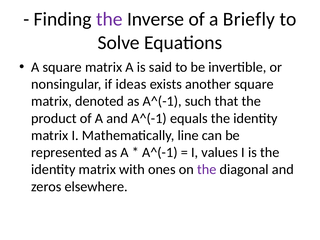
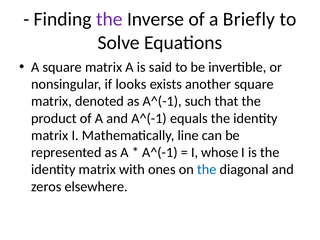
ideas: ideas -> looks
values: values -> whose
the at (207, 170) colour: purple -> blue
